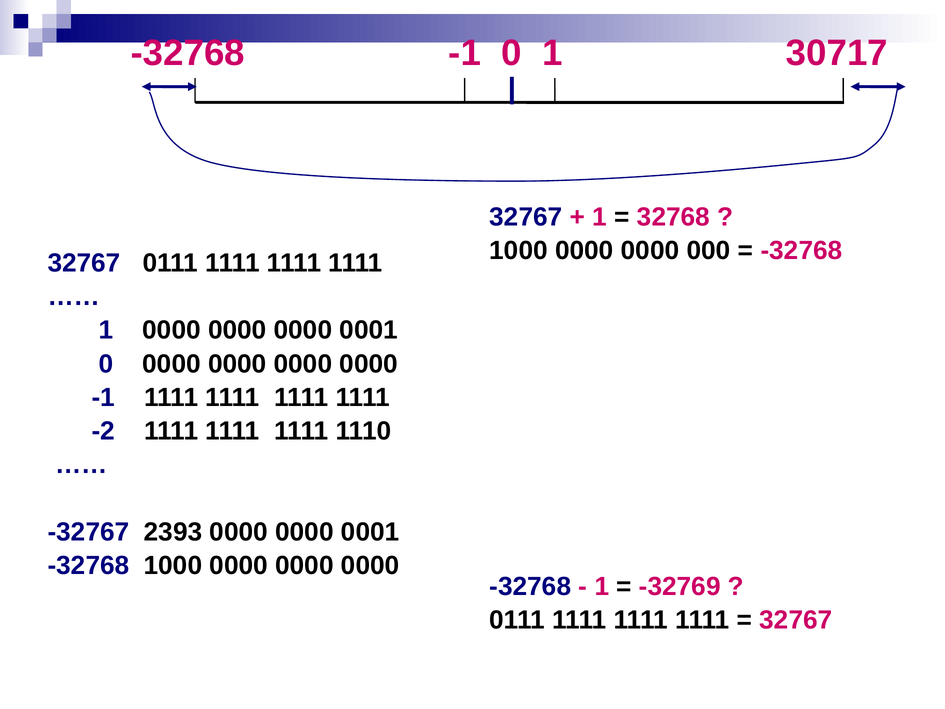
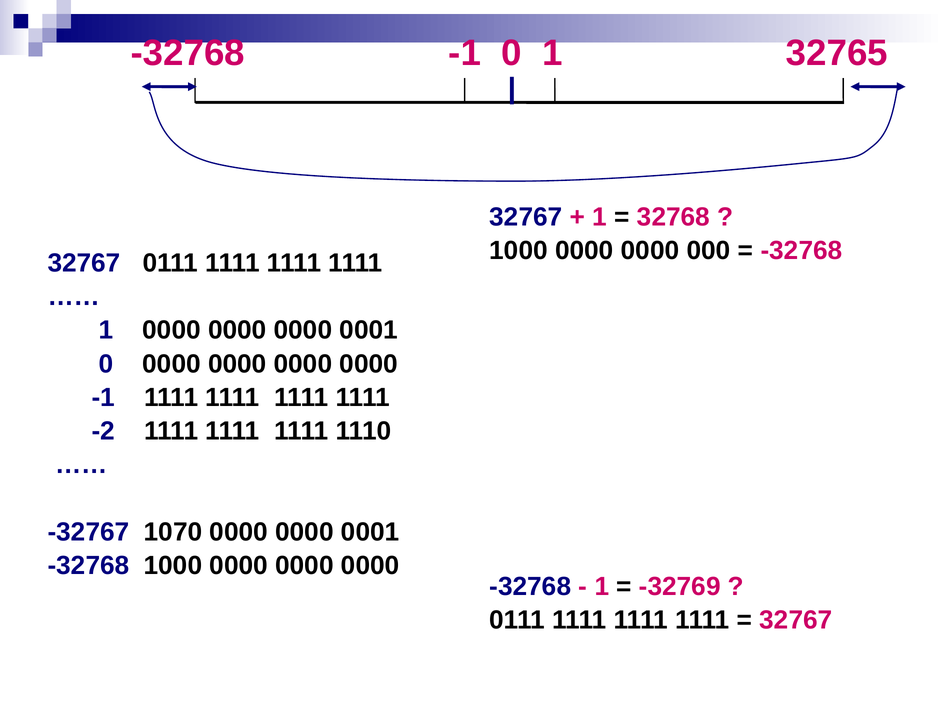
30717: 30717 -> 32765
2393: 2393 -> 1070
